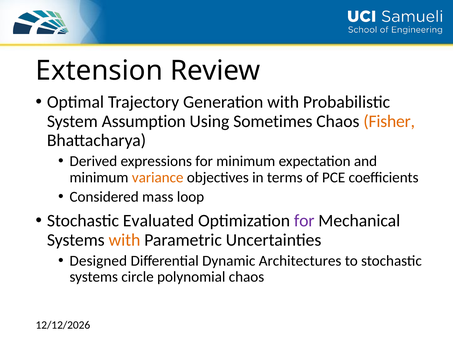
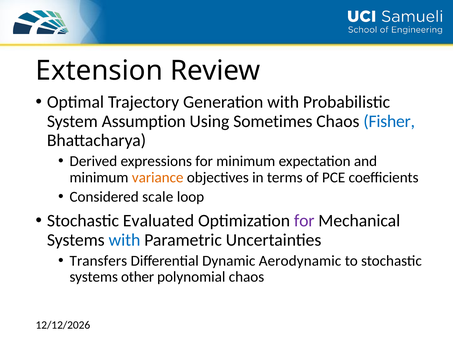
Fisher colour: orange -> blue
mass: mass -> scale
with at (124, 240) colour: orange -> blue
Designed: Designed -> Transfers
Architectures: Architectures -> Aerodynamic
circle: circle -> other
